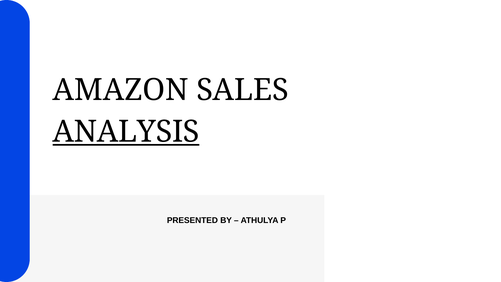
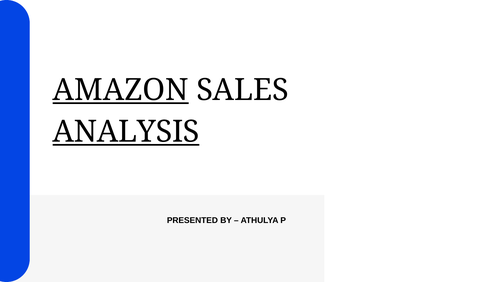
AMAZON underline: none -> present
